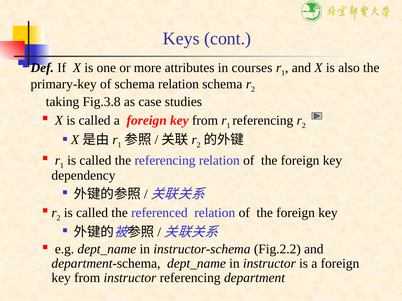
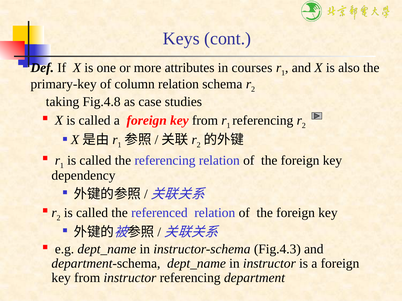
of schema: schema -> column
Fig.3.8: Fig.3.8 -> Fig.4.8
Fig.2.2: Fig.2.2 -> Fig.4.3
